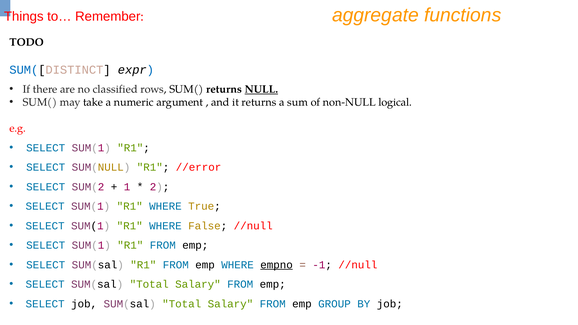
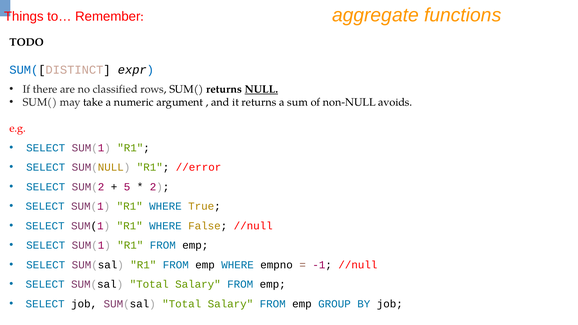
logical: logical -> avoids
1: 1 -> 5
empno underline: present -> none
